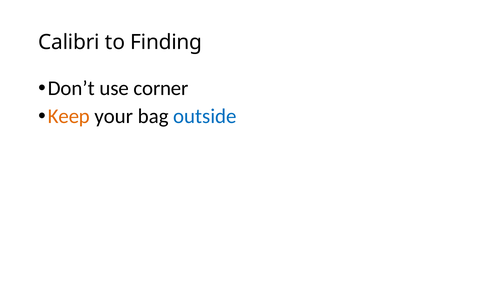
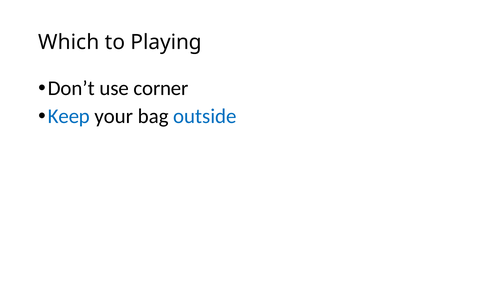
Calibri: Calibri -> Which
Finding: Finding -> Playing
Keep colour: orange -> blue
